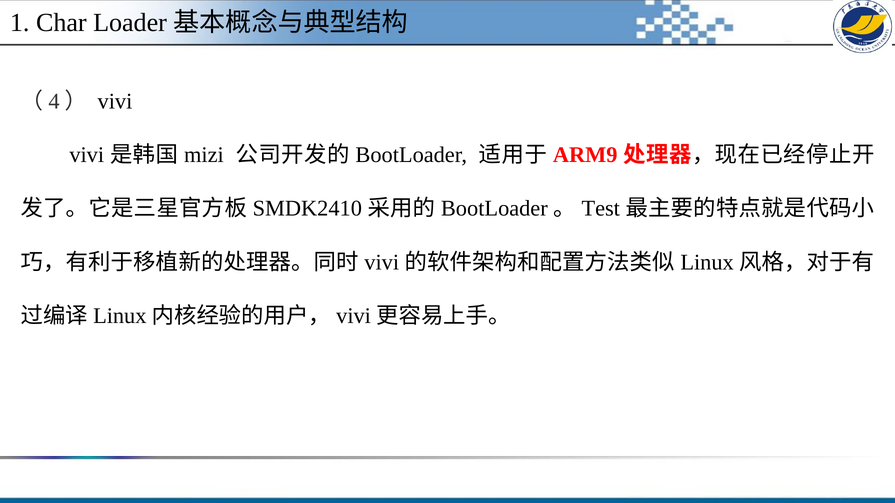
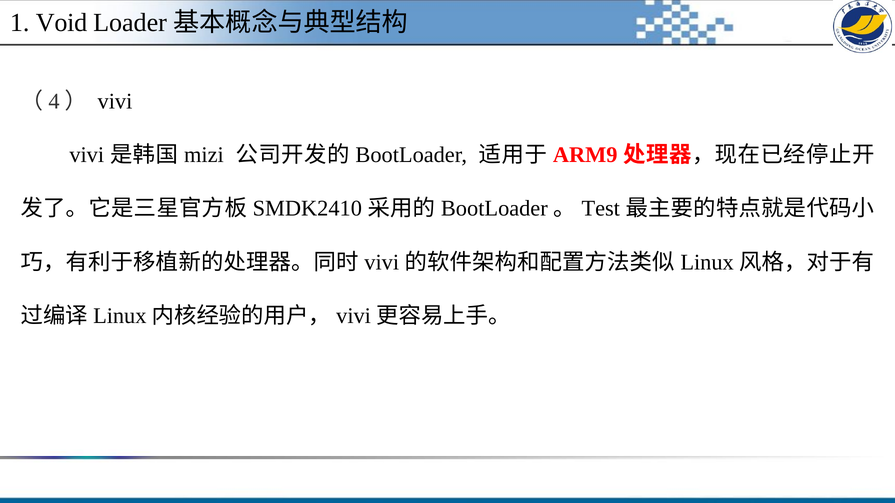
Char: Char -> Void
